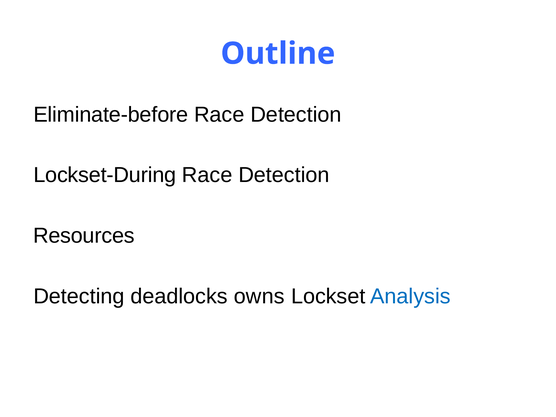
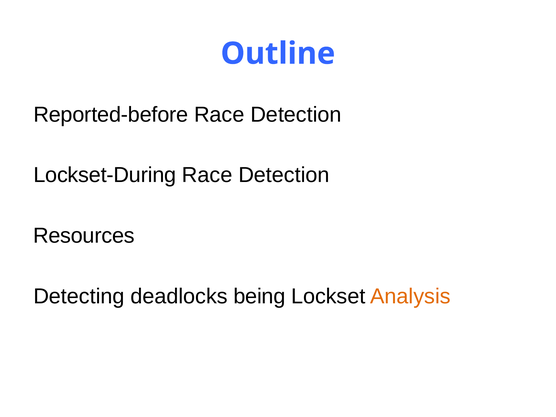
Eliminate-before: Eliminate-before -> Reported-before
owns: owns -> being
Analysis colour: blue -> orange
